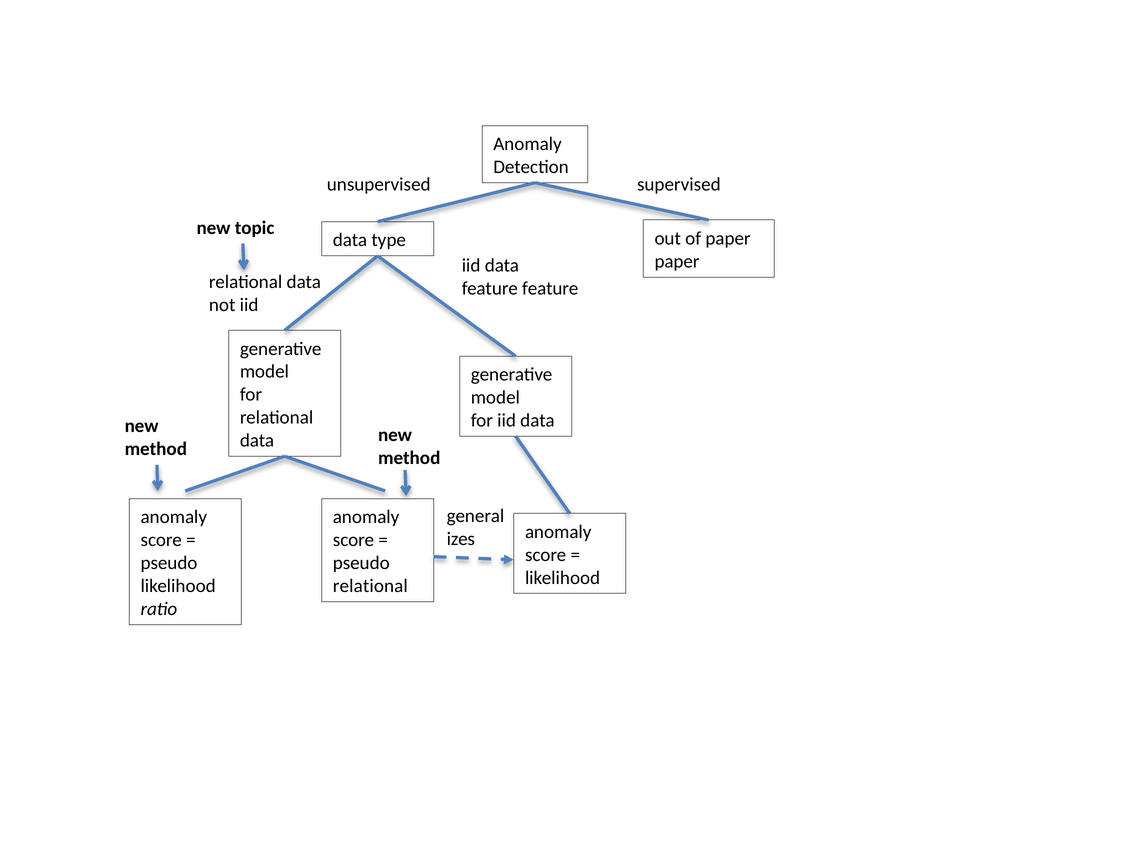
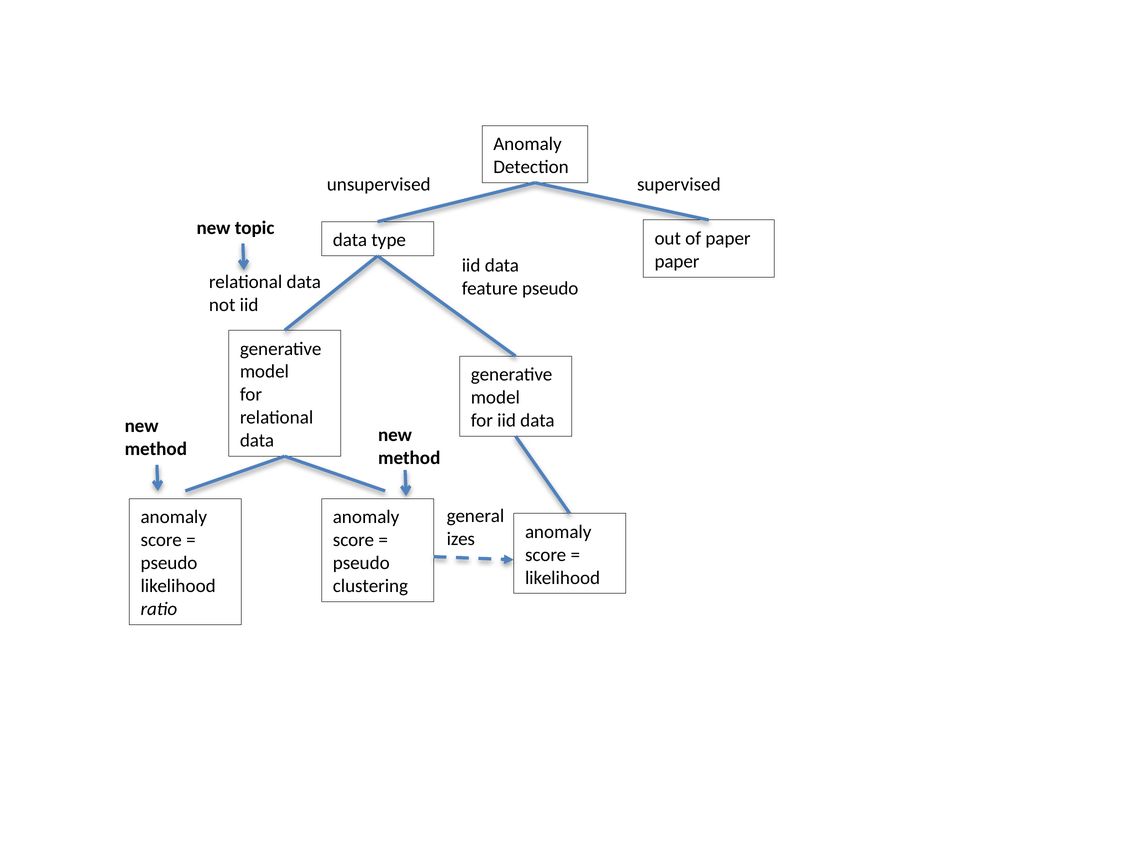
feature feature: feature -> pseudo
relational at (370, 586): relational -> clustering
